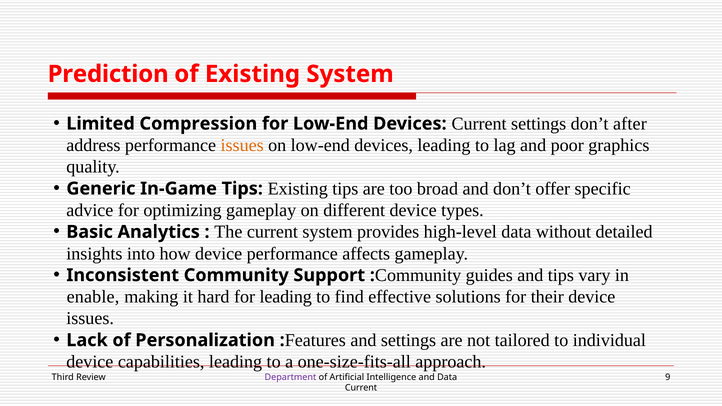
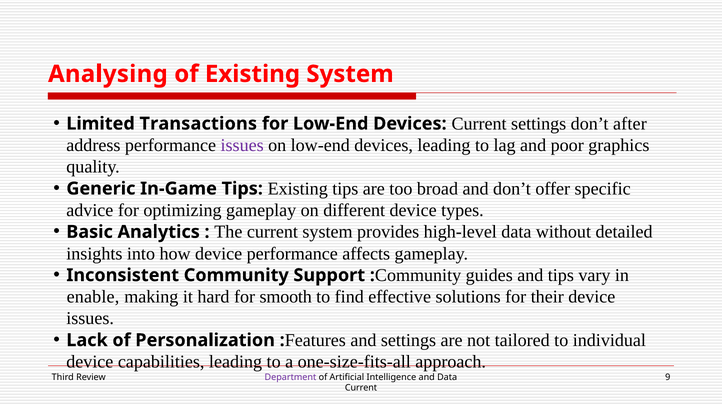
Prediction: Prediction -> Analysing
Compression: Compression -> Transactions
issues at (242, 145) colour: orange -> purple
for leading: leading -> smooth
